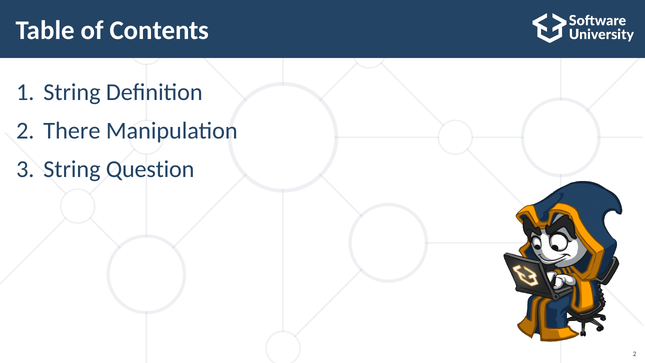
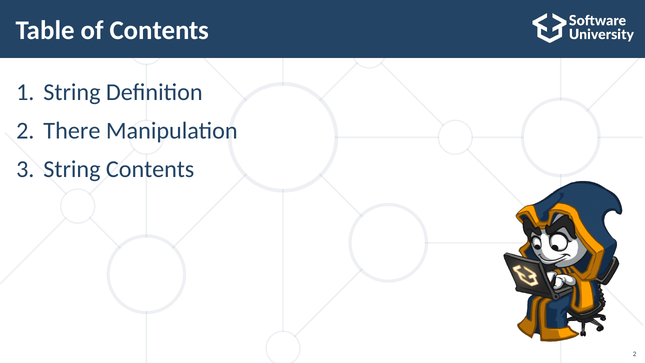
String Question: Question -> Contents
